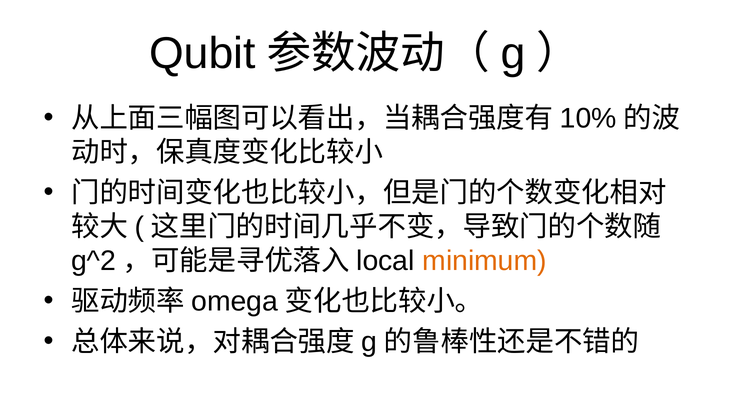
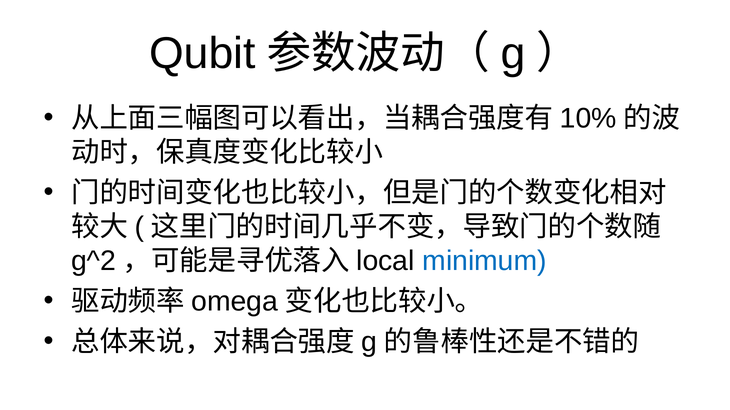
minimum colour: orange -> blue
